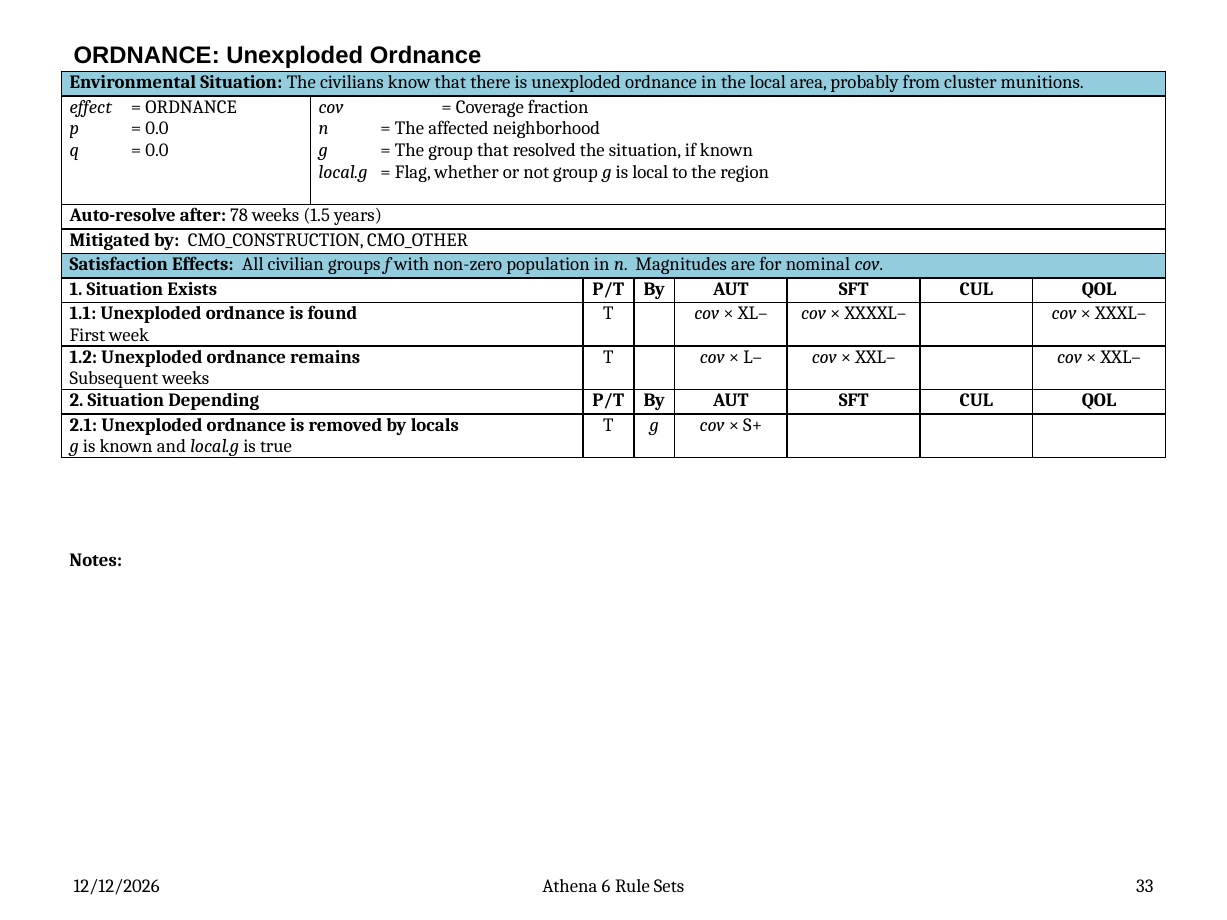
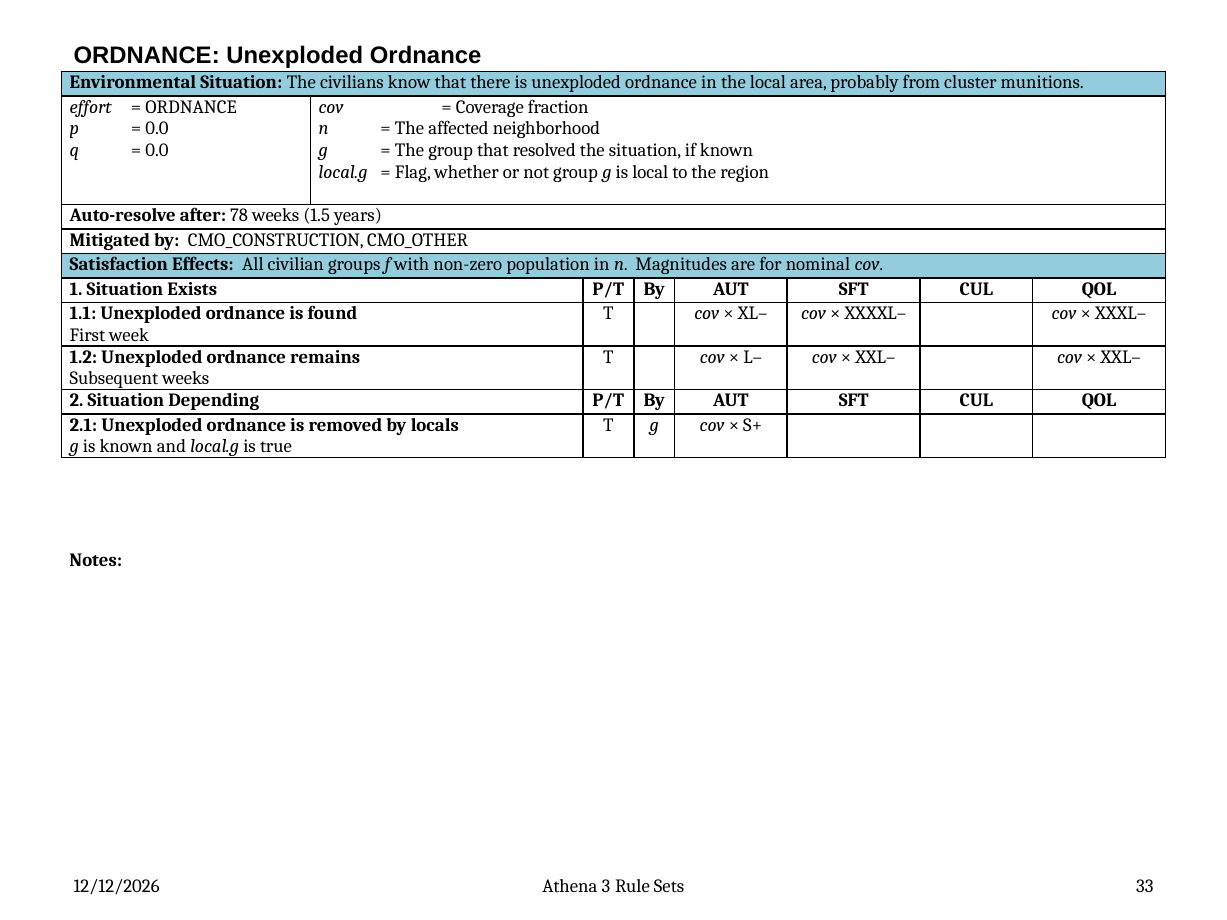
effect: effect -> effort
6: 6 -> 3
